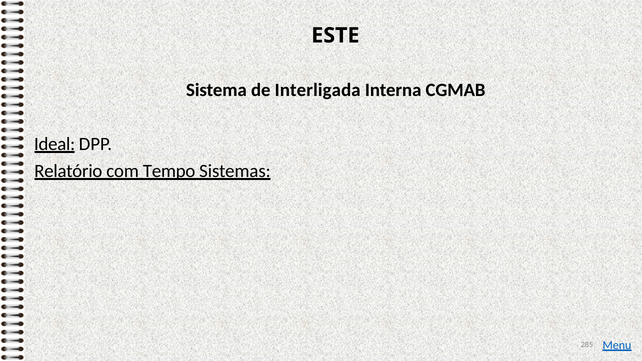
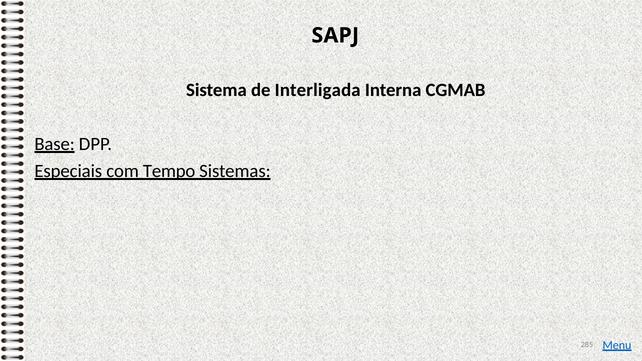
ESTE: ESTE -> SAPJ
Ideal: Ideal -> Base
Relatório: Relatório -> Especiais
